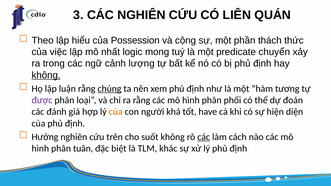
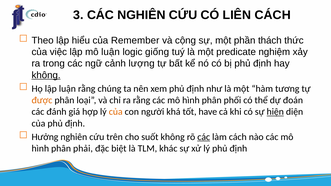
LIÊN QUÁN: QUÁN -> CÁCH
Possession: Possession -> Remember
mô nhất: nhất -> luận
mong: mong -> giống
chuyển: chuyển -> nghiệm
chúng underline: present -> none
được colour: purple -> orange
hiện underline: none -> present
tuân: tuân -> phải
